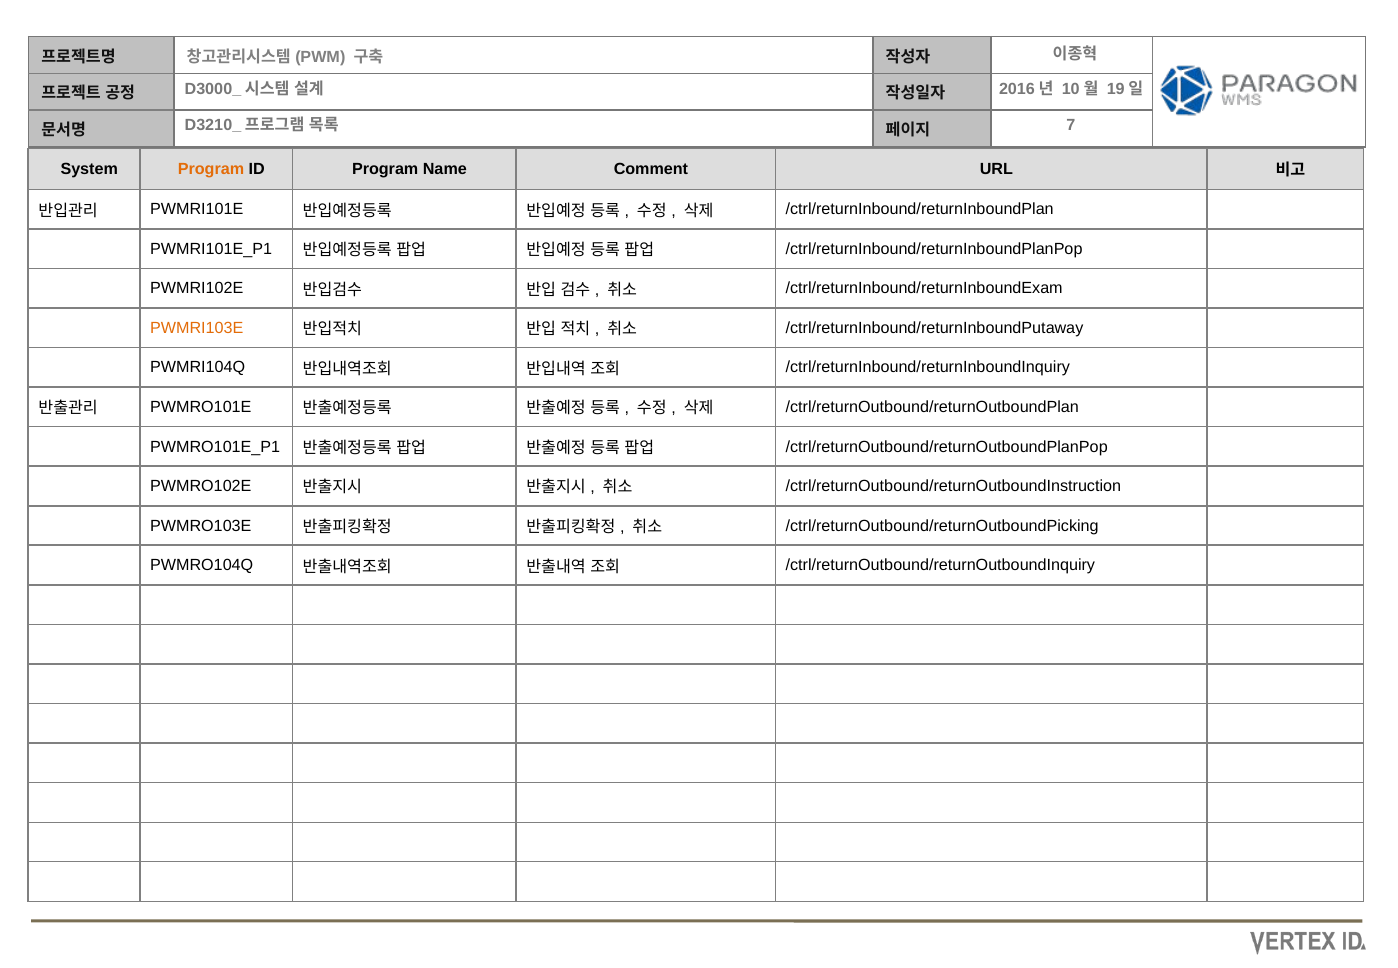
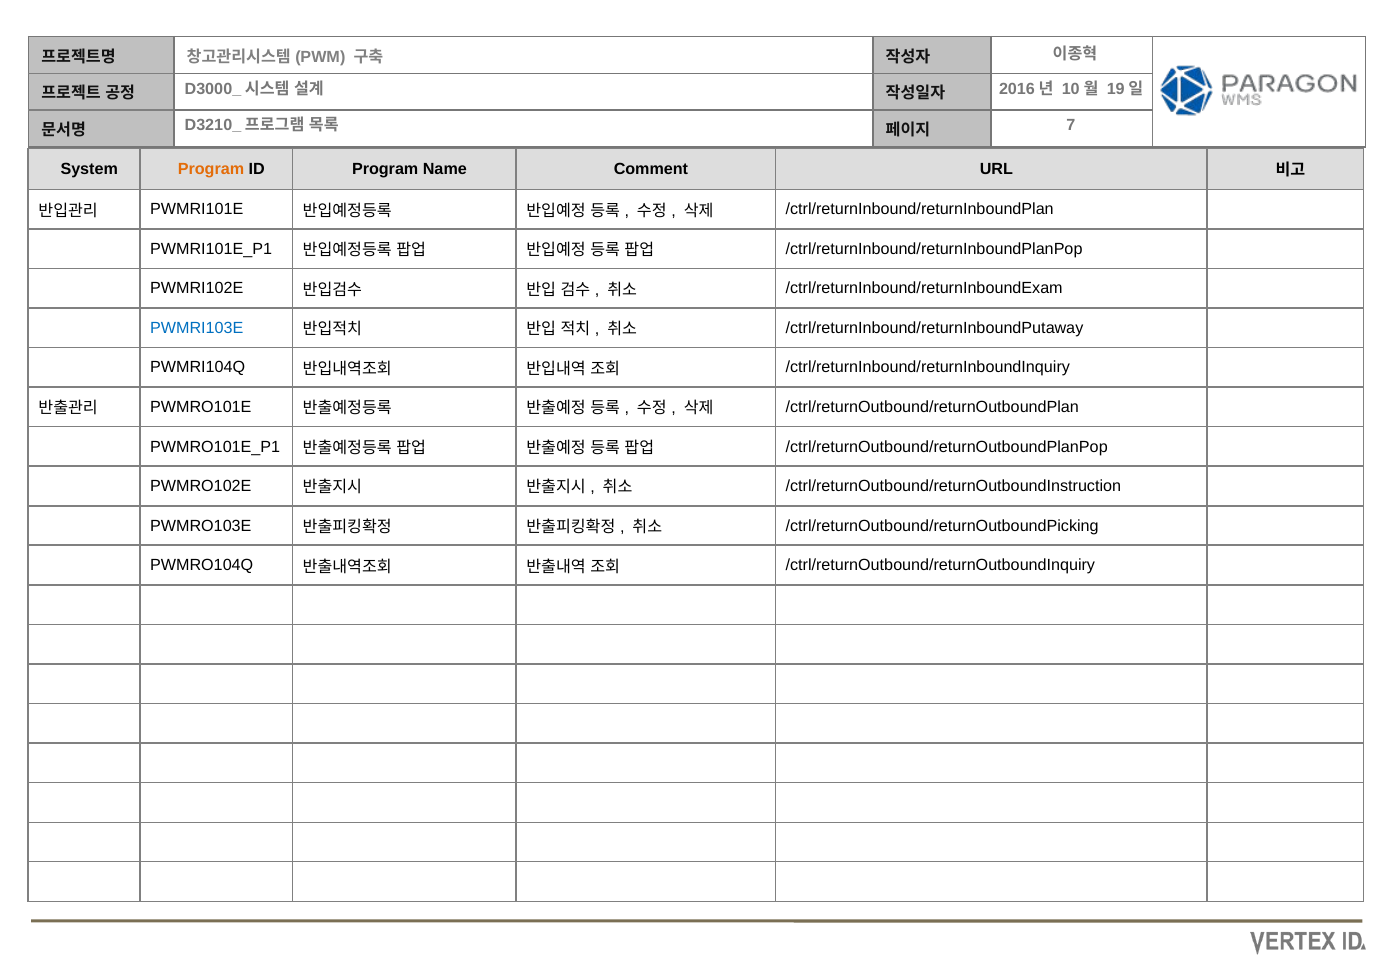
PWMRI103E colour: orange -> blue
